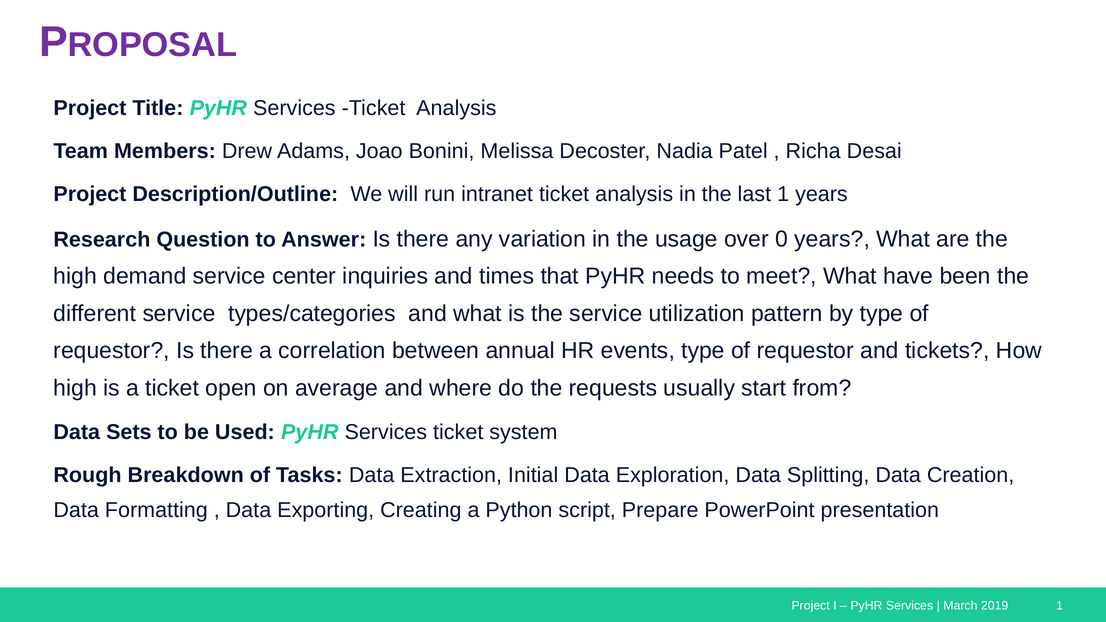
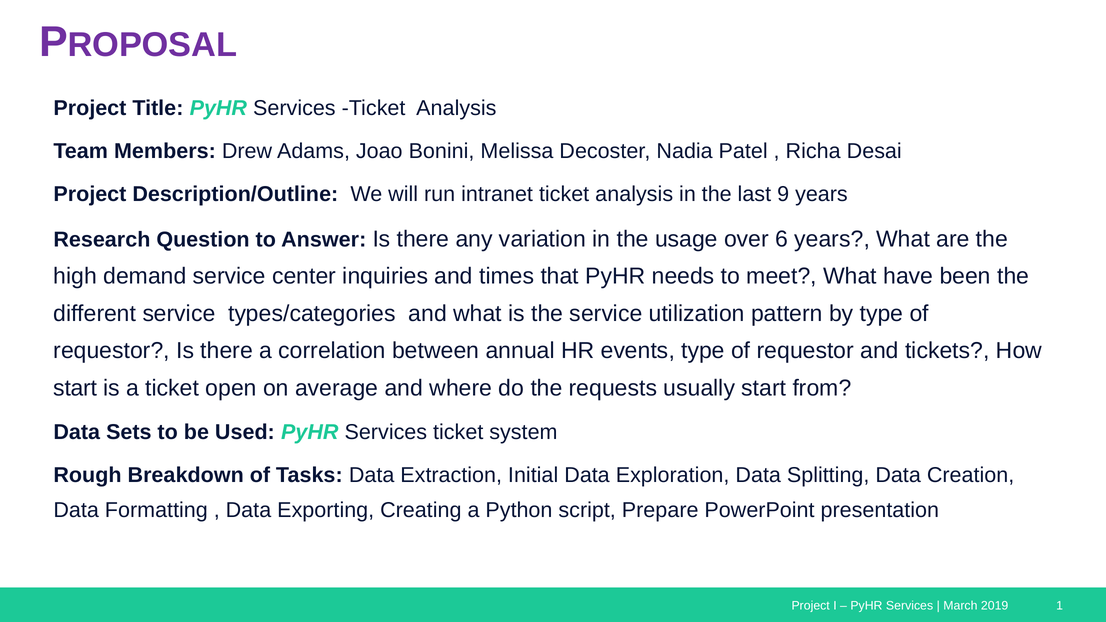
last 1: 1 -> 9
0: 0 -> 6
high at (75, 388): high -> start
